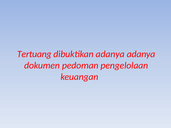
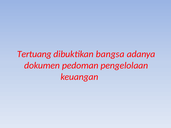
dibuktikan adanya: adanya -> bangsa
